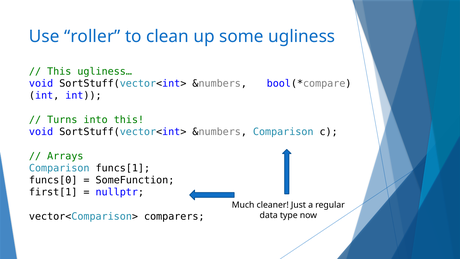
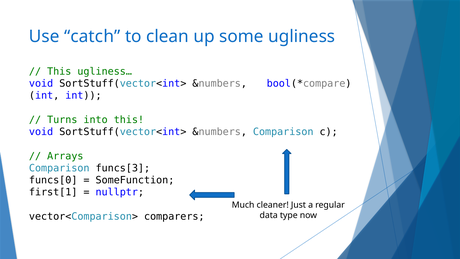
roller: roller -> catch
funcs[1: funcs[1 -> funcs[3
